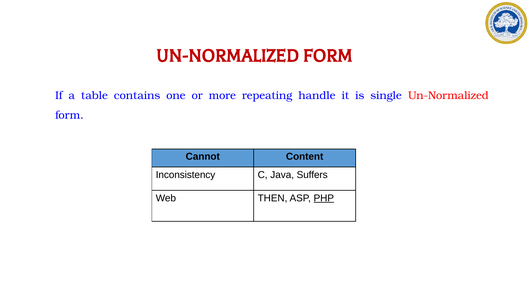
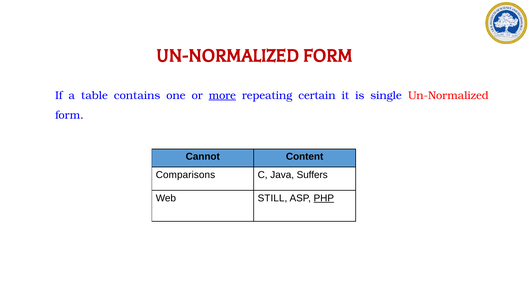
more underline: none -> present
handle: handle -> certain
Inconsistency: Inconsistency -> Comparisons
THEN: THEN -> STILL
